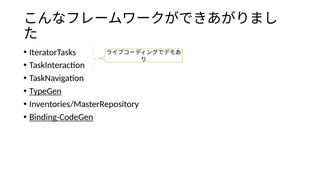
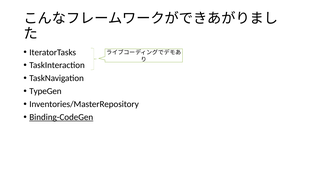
TypeGen underline: present -> none
